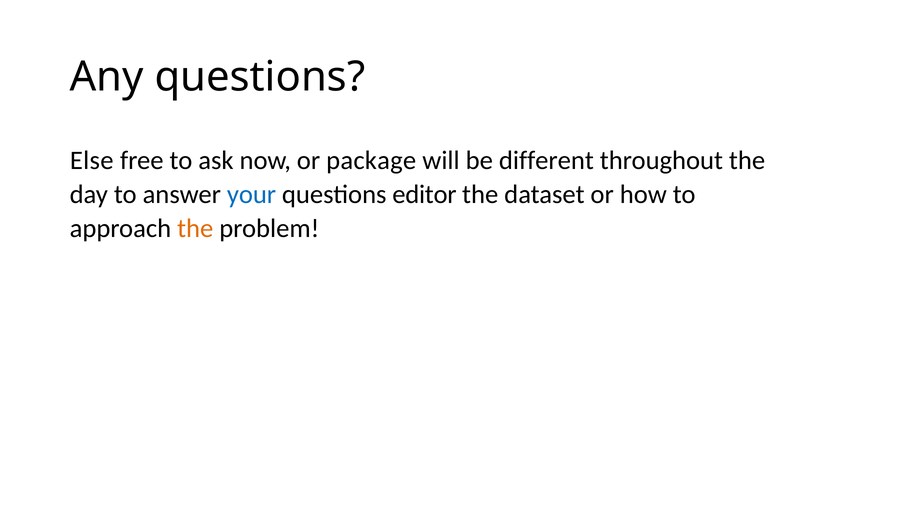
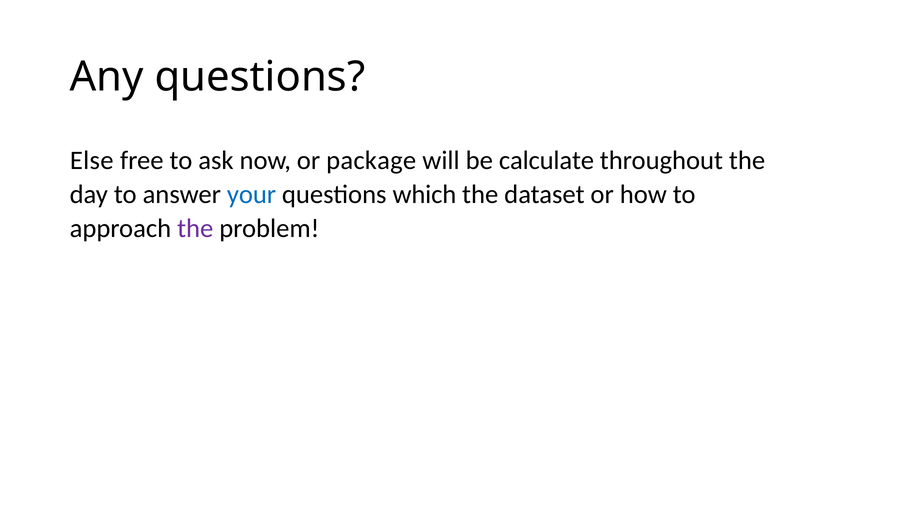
different: different -> calculate
editor: editor -> which
the at (195, 229) colour: orange -> purple
